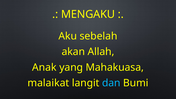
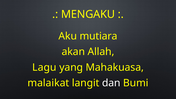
sebelah: sebelah -> mutiara
Anak: Anak -> Lagu
dan colour: light blue -> white
